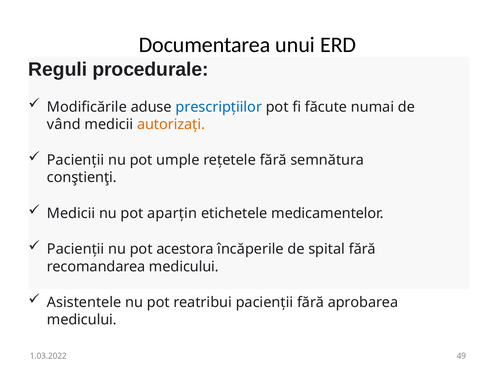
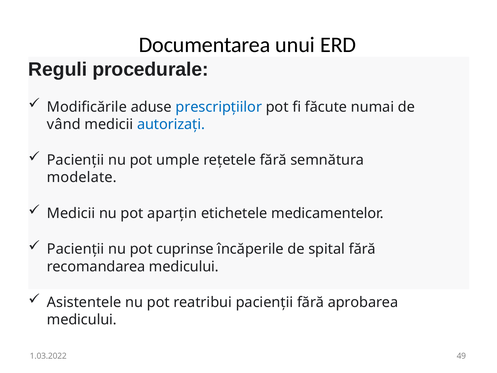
autorizați colour: orange -> blue
conştienţi: conştienţi -> modelate
acestora: acestora -> cuprinse
